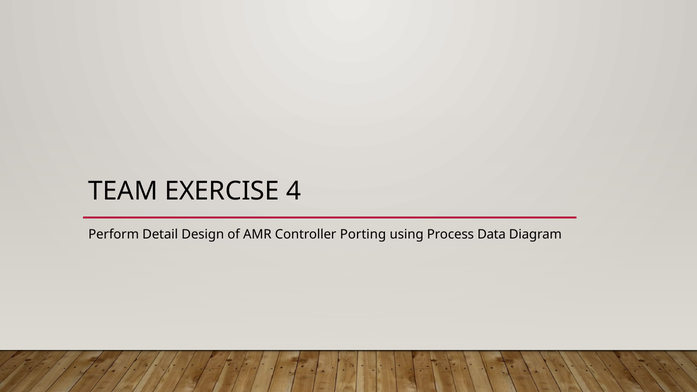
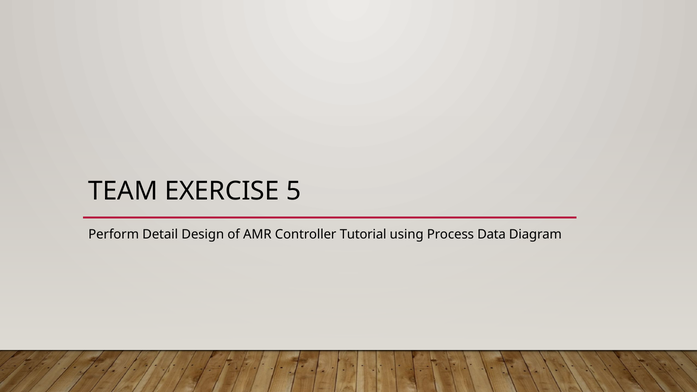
4: 4 -> 5
Porting: Porting -> Tutorial
